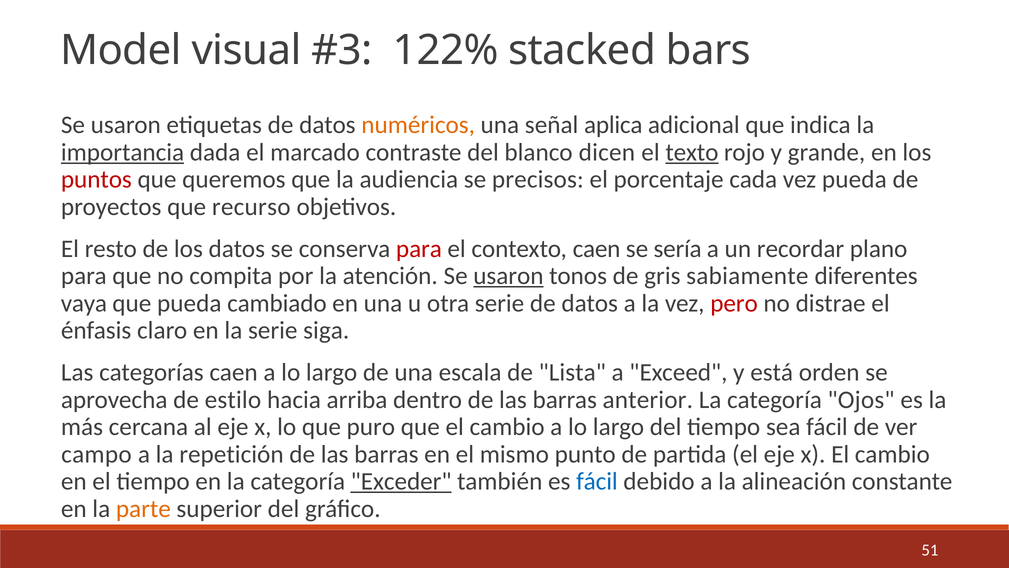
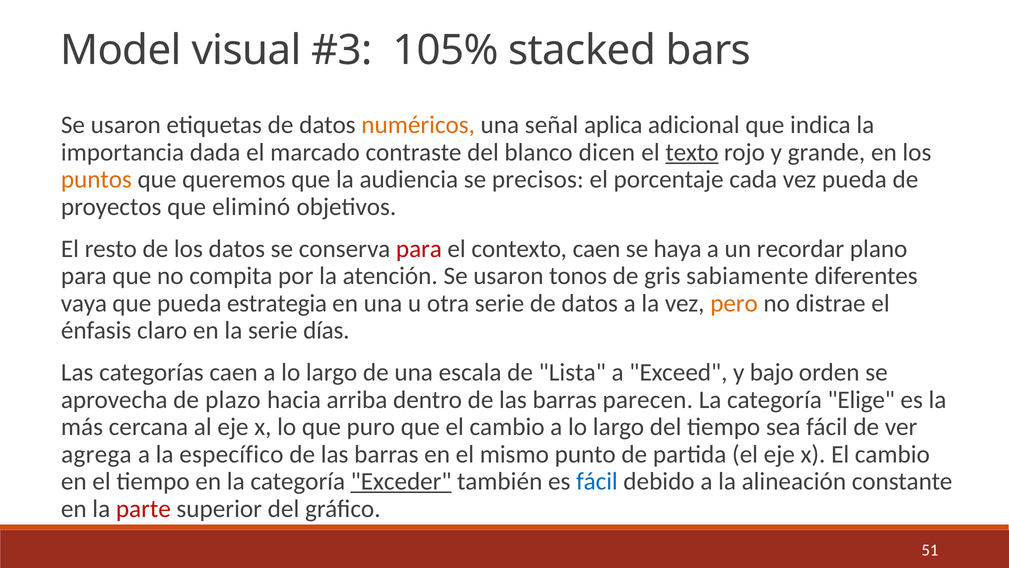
122%: 122% -> 105%
importancia underline: present -> none
puntos colour: red -> orange
recurso: recurso -> eliminó
sería: sería -> haya
usaron at (508, 276) underline: present -> none
cambiado: cambiado -> estrategia
pero colour: red -> orange
siga: siga -> días
está: está -> bajo
estilo: estilo -> plazo
anterior: anterior -> parecen
Ojos: Ojos -> Elige
campo: campo -> agrega
repetición: repetición -> específico
parte colour: orange -> red
